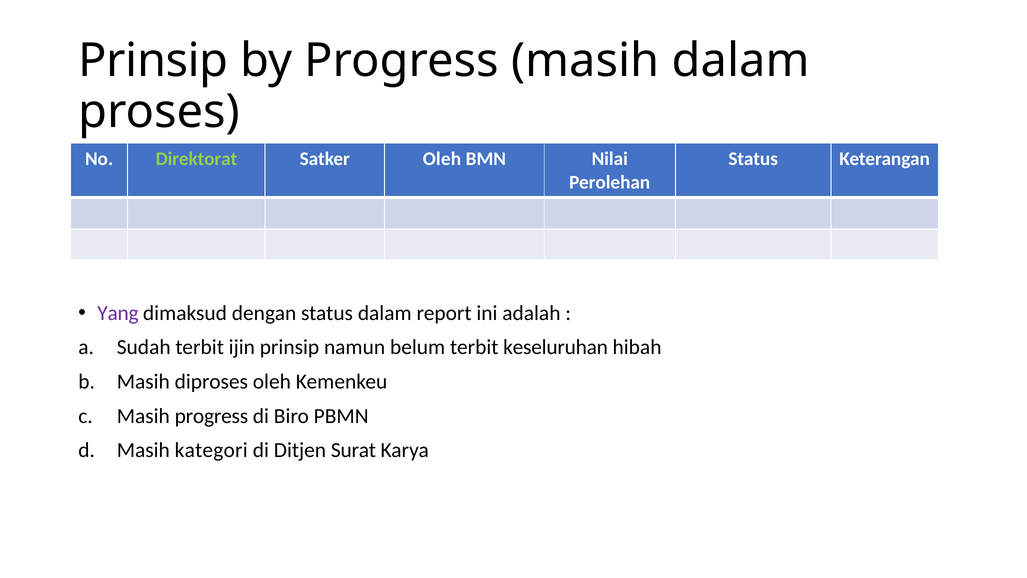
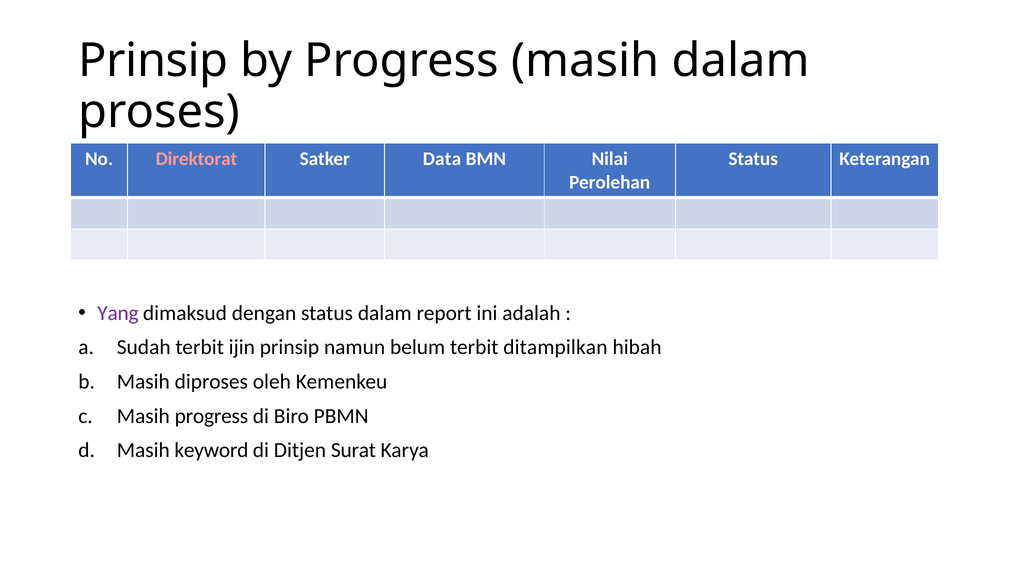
Direktorat colour: light green -> pink
Satker Oleh: Oleh -> Data
keseluruhan: keseluruhan -> ditampilkan
kategori: kategori -> keyword
